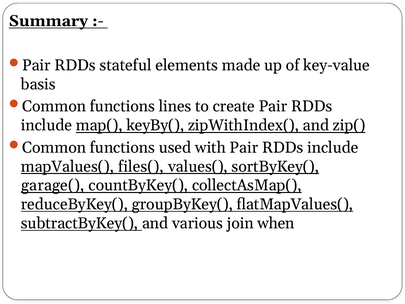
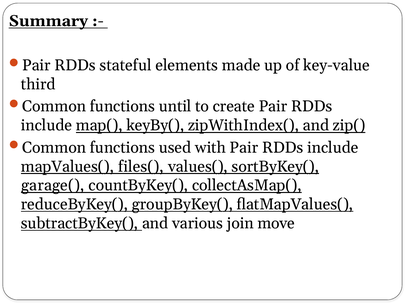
basis: basis -> third
lines: lines -> until
when: when -> move
